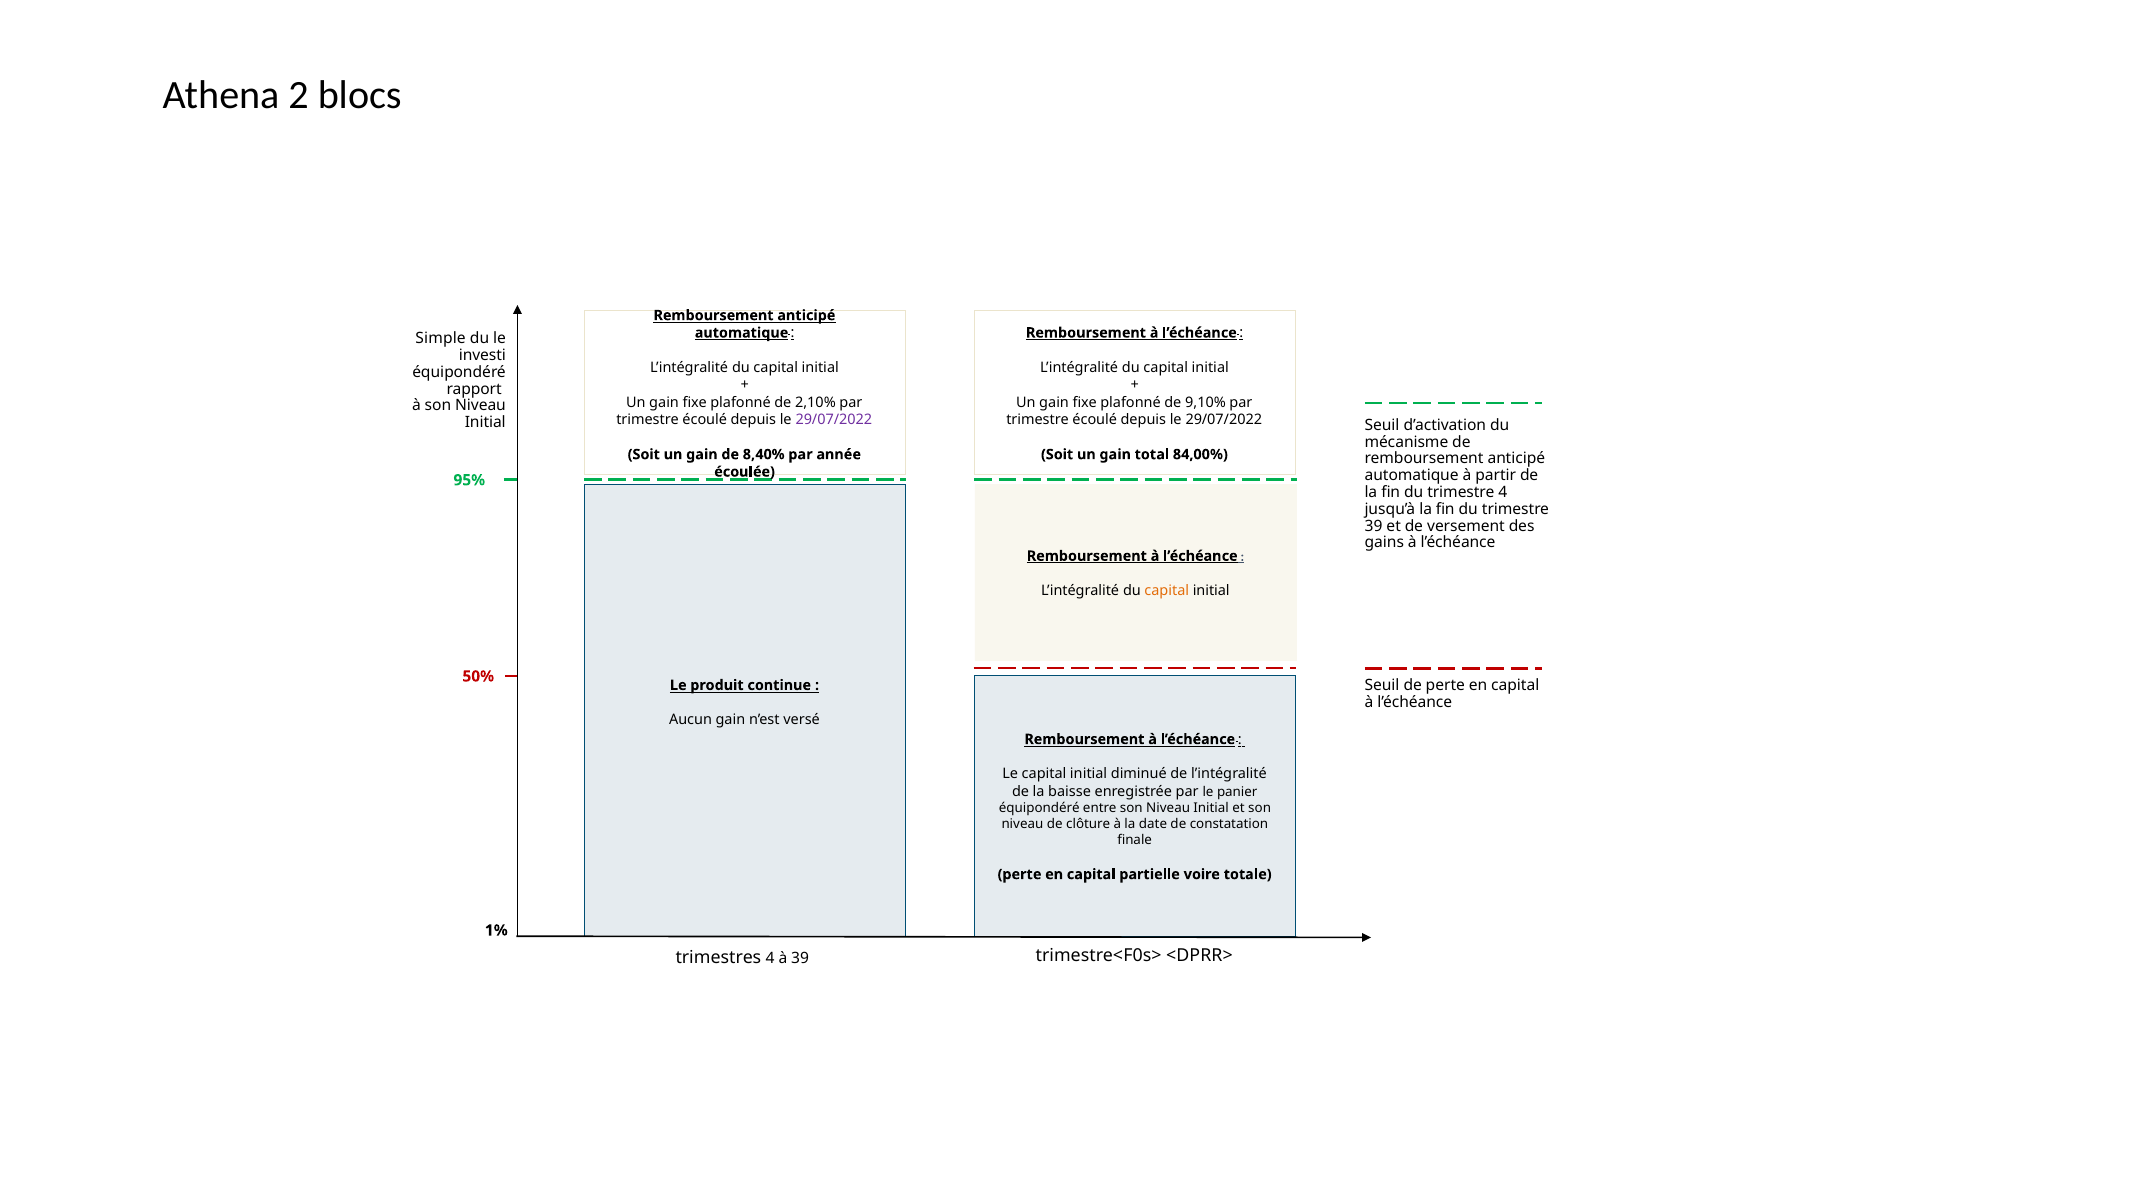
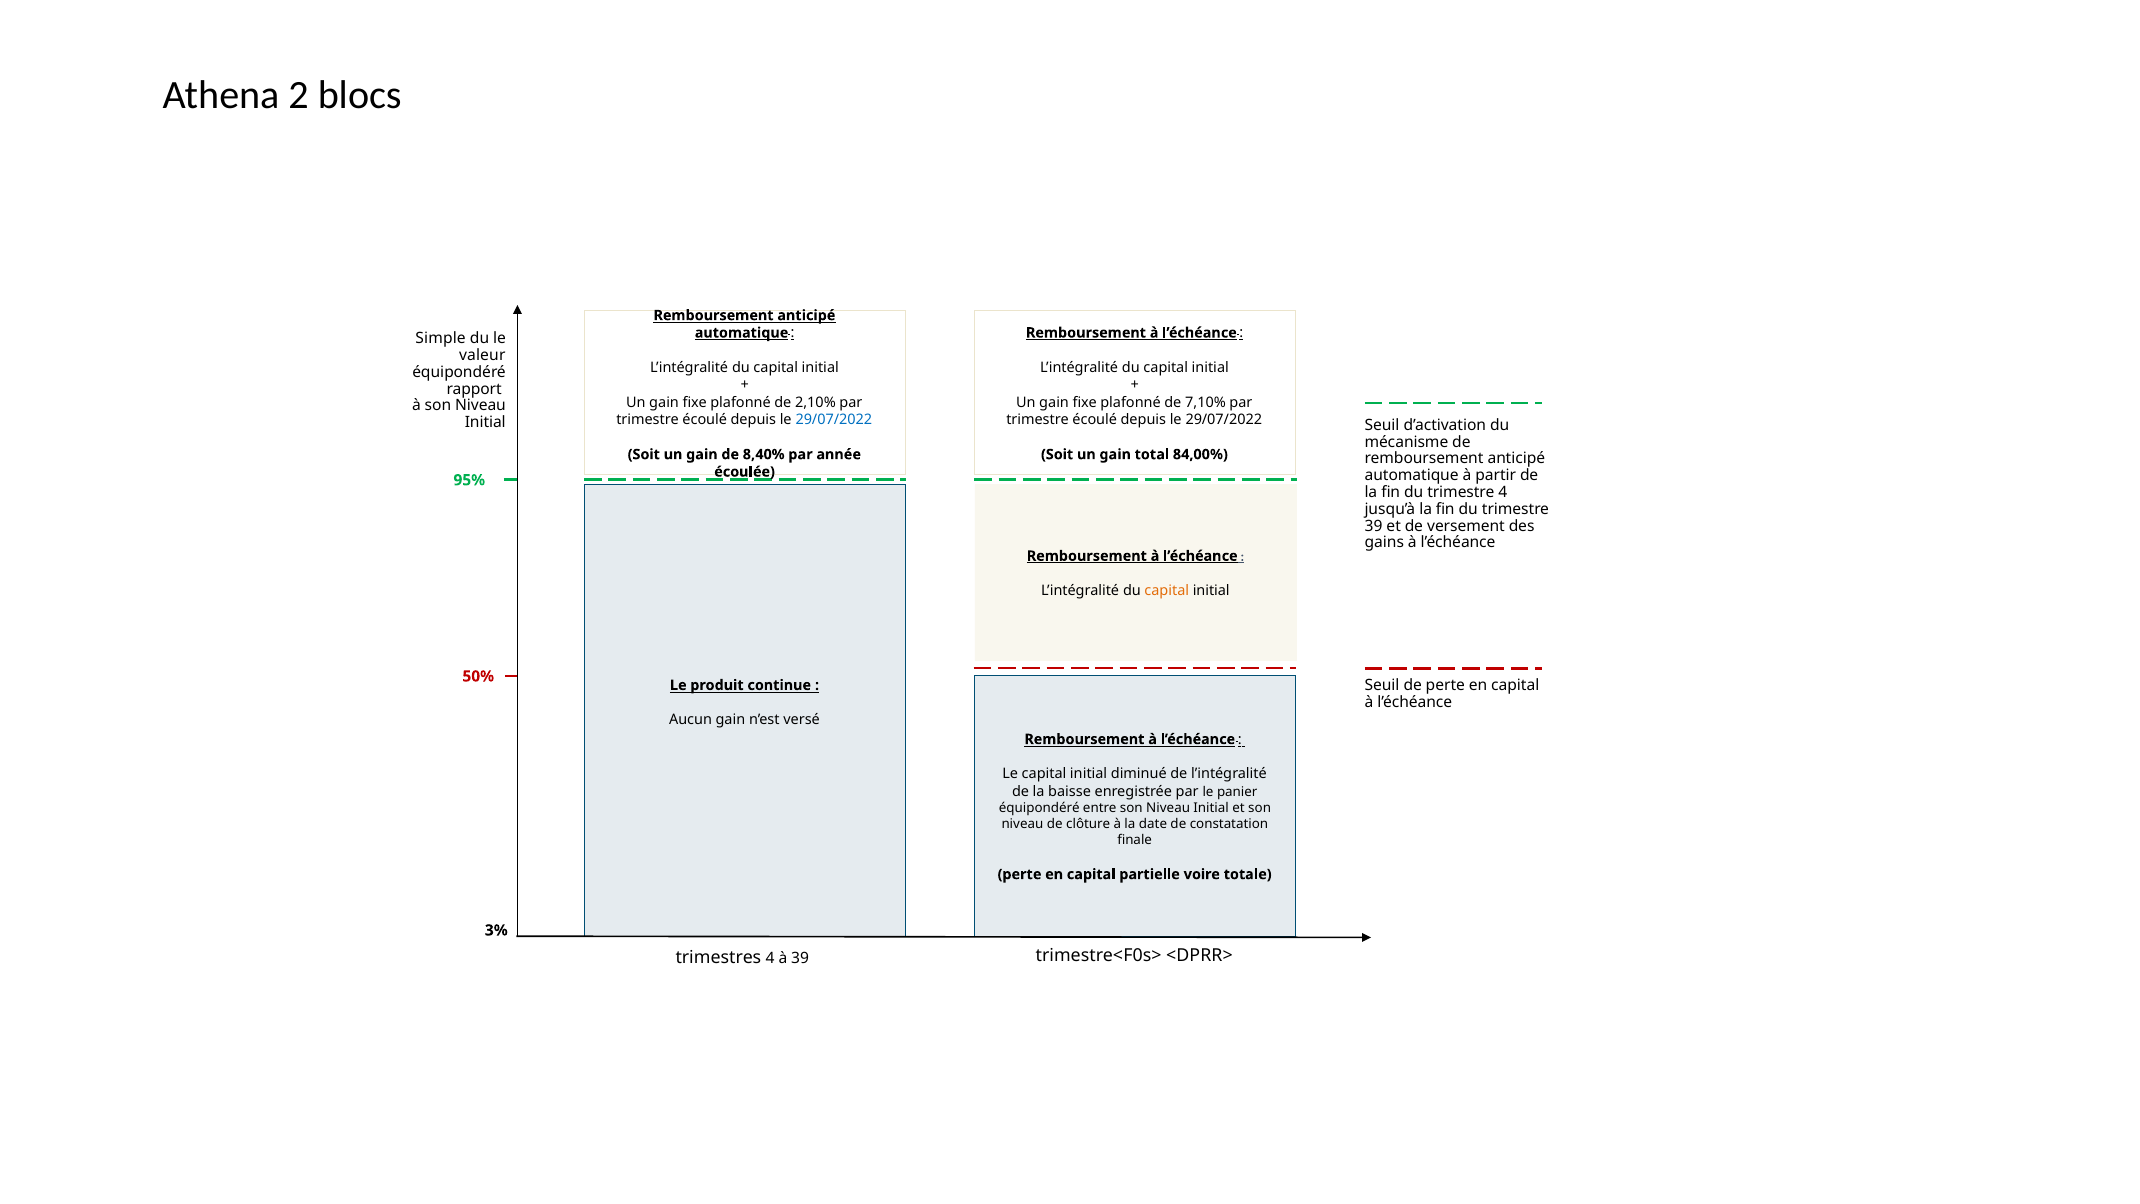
investi: investi -> valeur
9,10%: 9,10% -> 7,10%
29/07/2022 at (834, 420) colour: purple -> blue
1%: 1% -> 3%
